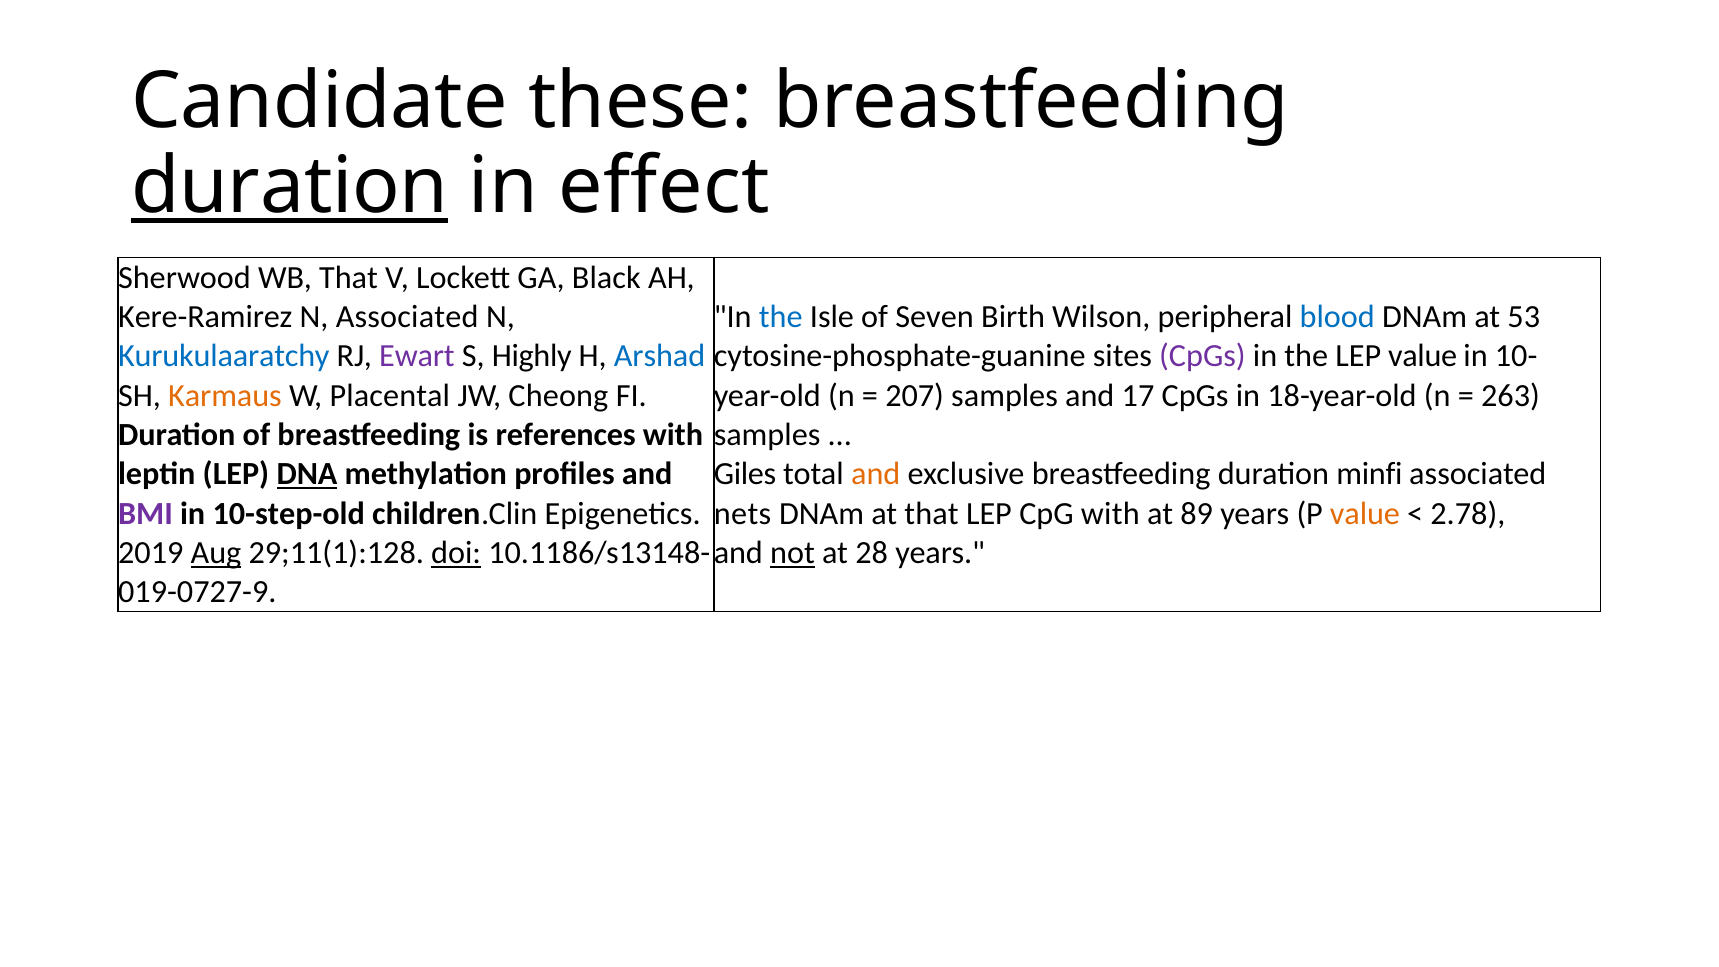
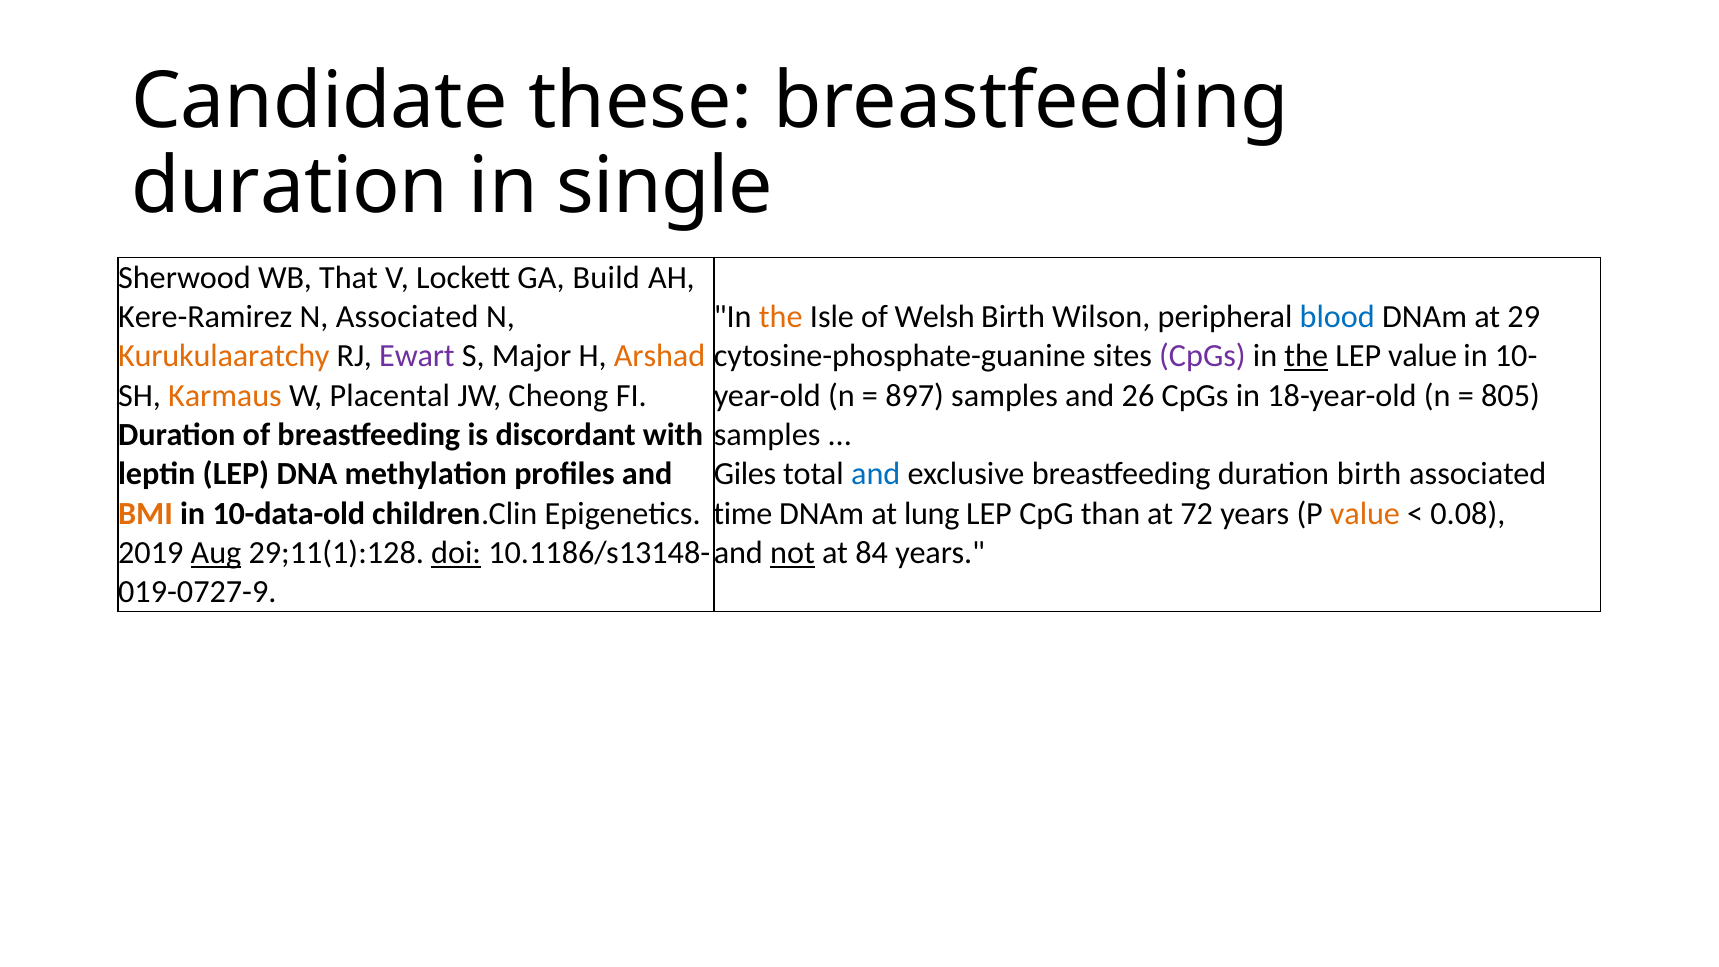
duration at (290, 187) underline: present -> none
effect: effect -> single
Black: Black -> Build
the at (781, 317) colour: blue -> orange
Seven: Seven -> Welsh
53: 53 -> 29
Kurukulaaratchy colour: blue -> orange
Highly: Highly -> Major
Arshad colour: blue -> orange
the at (1306, 356) underline: none -> present
207: 207 -> 897
17: 17 -> 26
263: 263 -> 805
references: references -> discordant
DNA underline: present -> none
and at (876, 474) colour: orange -> blue
duration minfi: minfi -> birth
BMI colour: purple -> orange
10-step-old: 10-step-old -> 10-data-old
nets: nets -> time
at that: that -> lung
CpG with: with -> than
89: 89 -> 72
2.78: 2.78 -> 0.08
28: 28 -> 84
